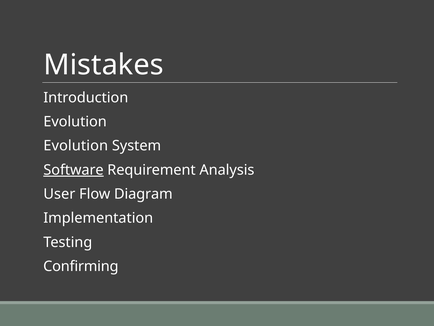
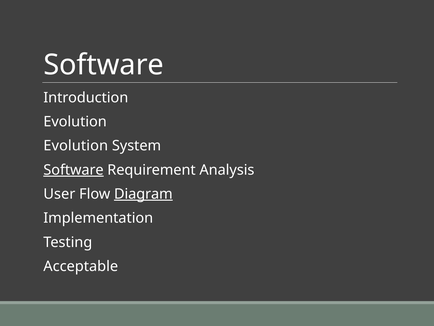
Mistakes at (104, 65): Mistakes -> Software
Diagram underline: none -> present
Confirming: Confirming -> Acceptable
